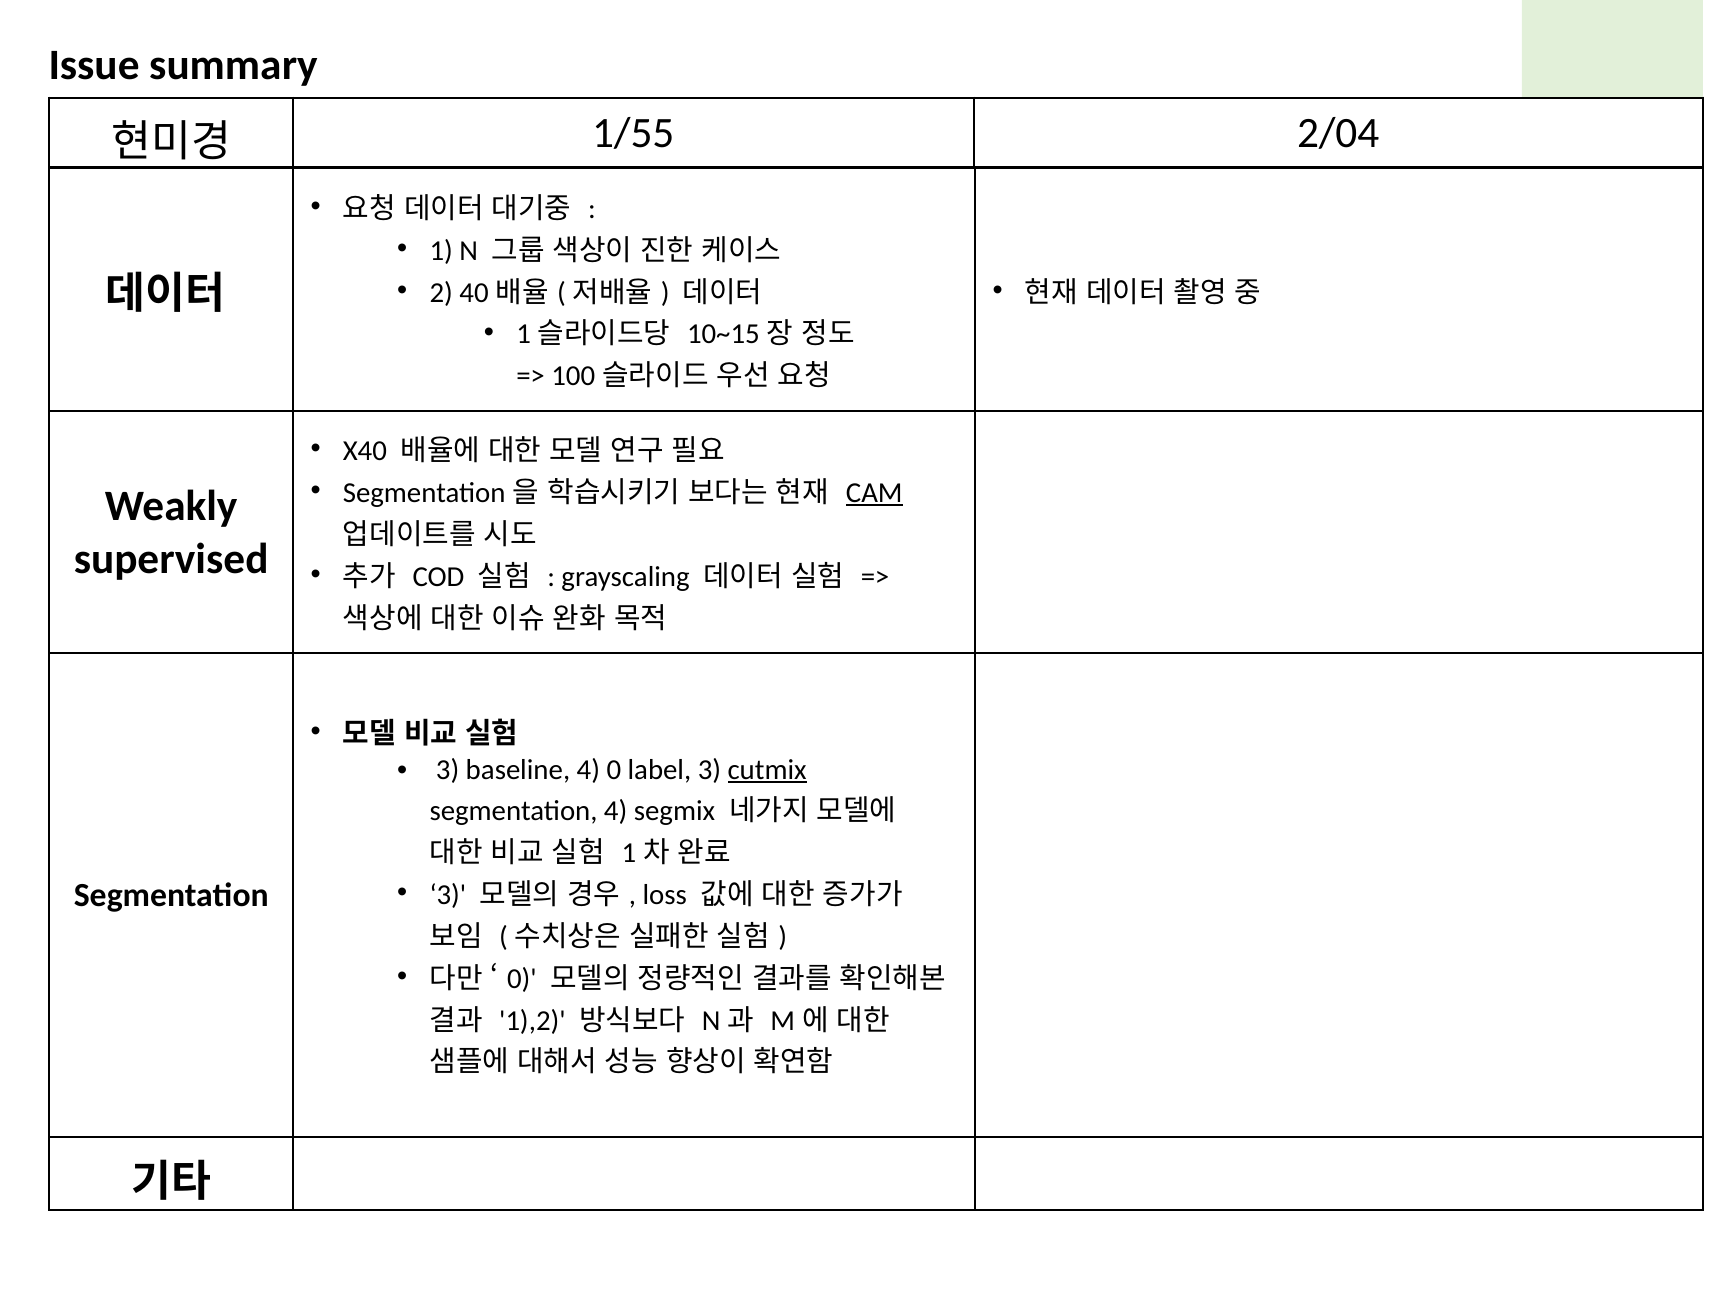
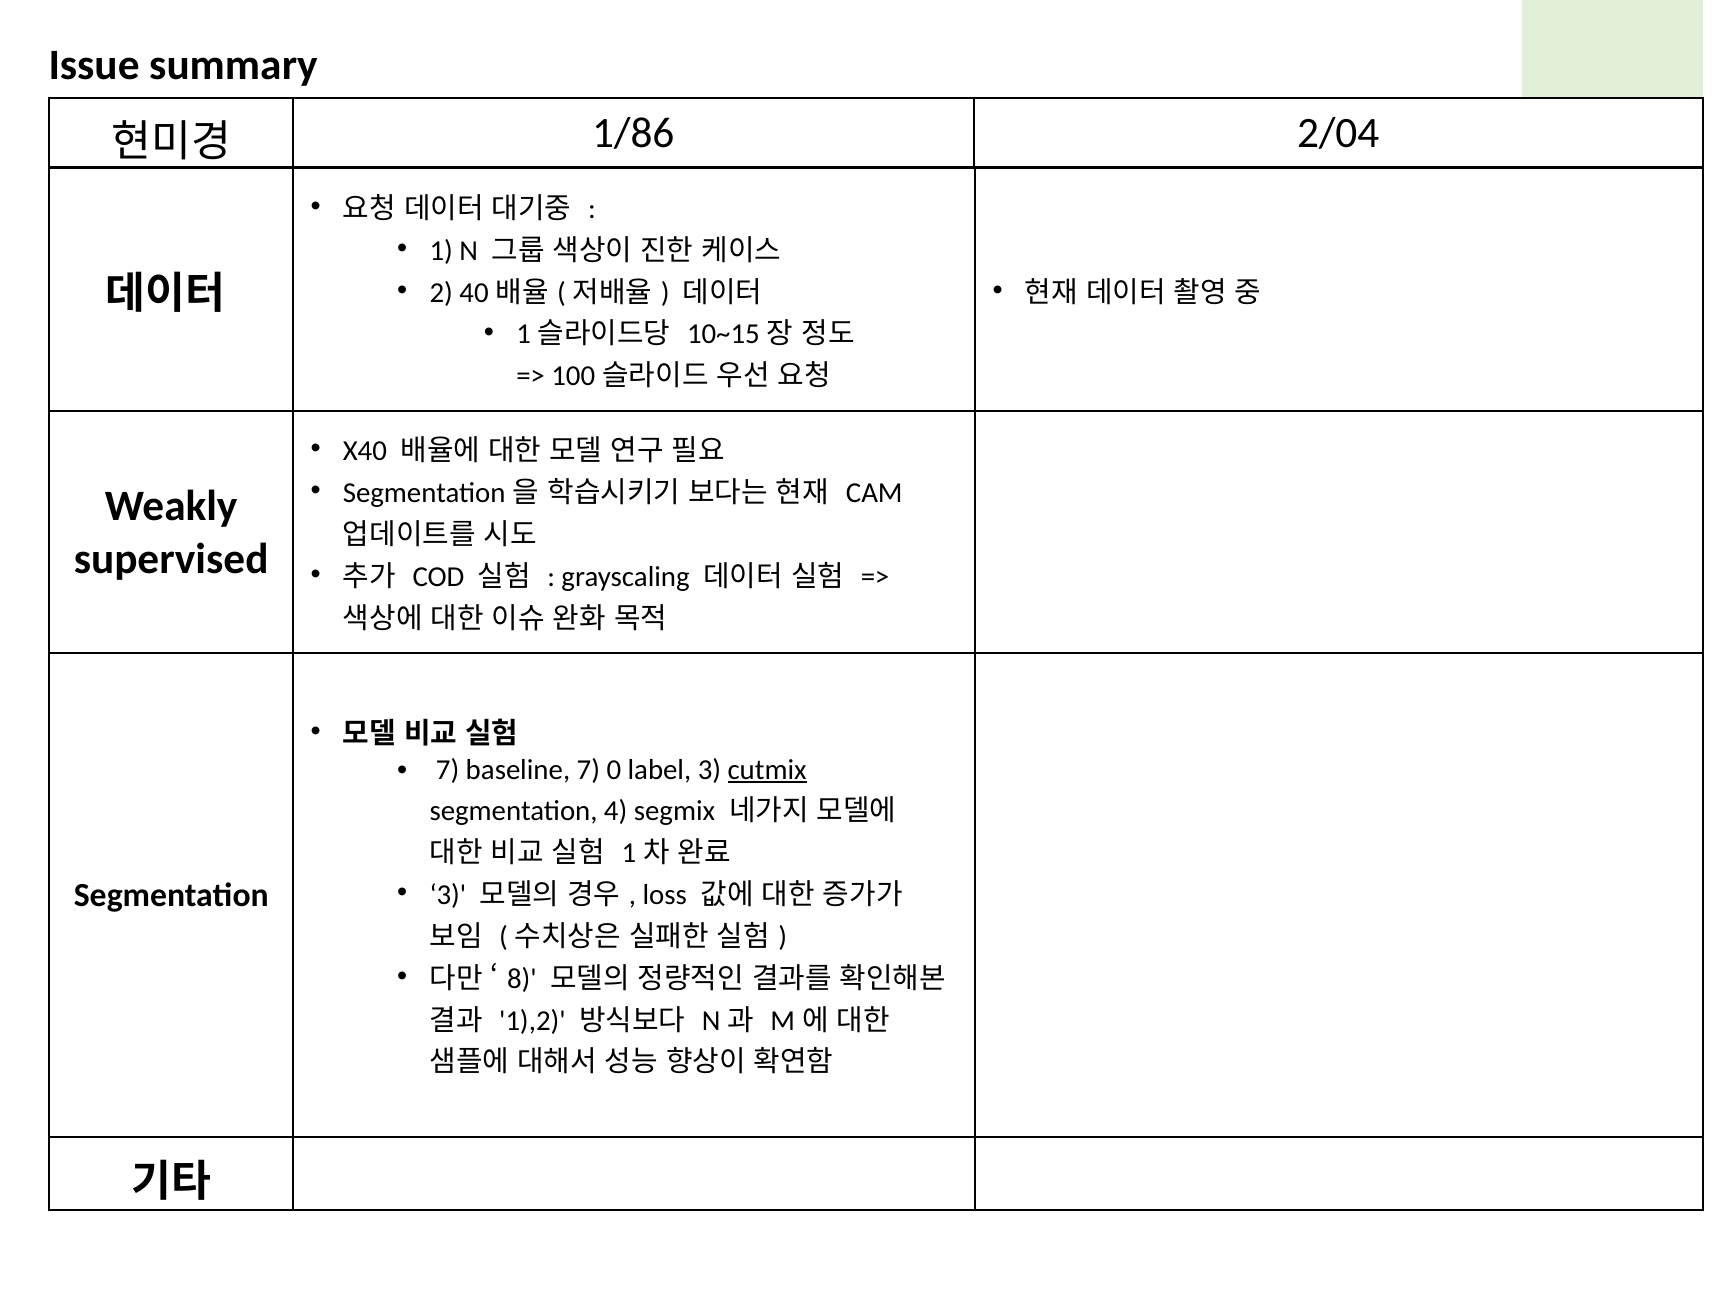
1/55: 1/55 -> 1/86
CAM underline: present -> none
3 at (448, 770): 3 -> 7
baseline 4: 4 -> 7
0 at (522, 978): 0 -> 8
